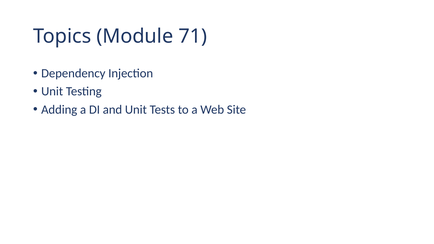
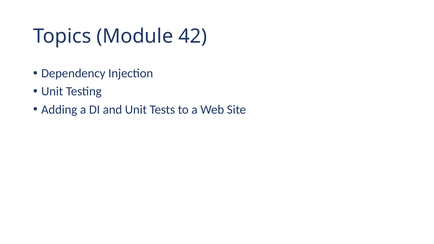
71: 71 -> 42
